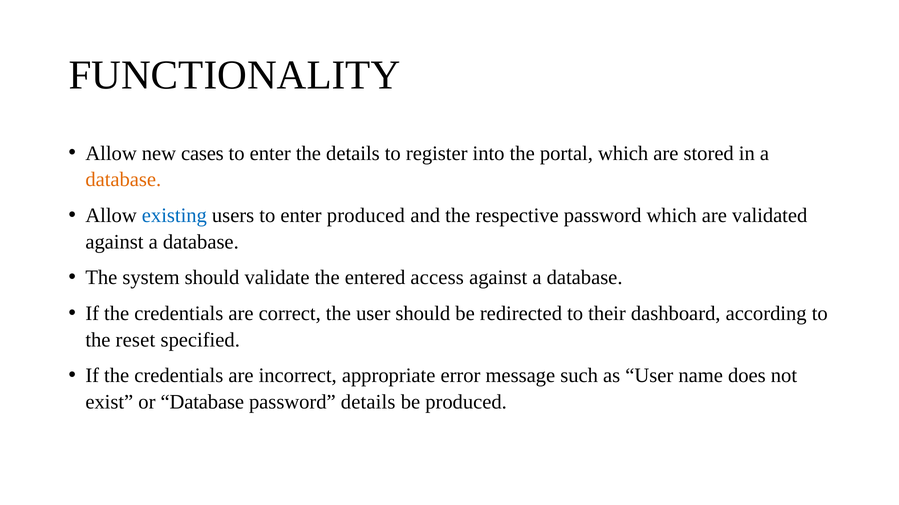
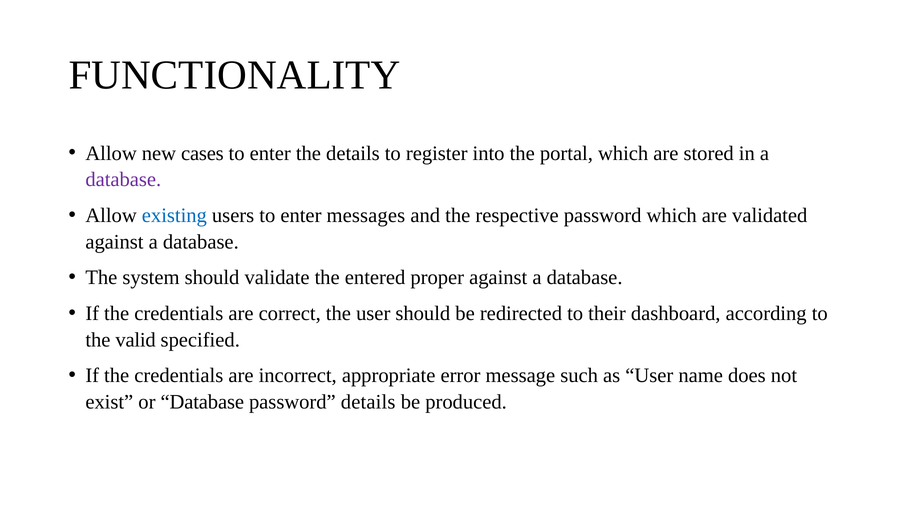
database at (123, 180) colour: orange -> purple
enter produced: produced -> messages
access: access -> proper
reset: reset -> valid
